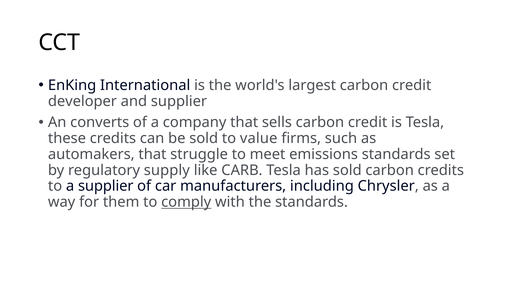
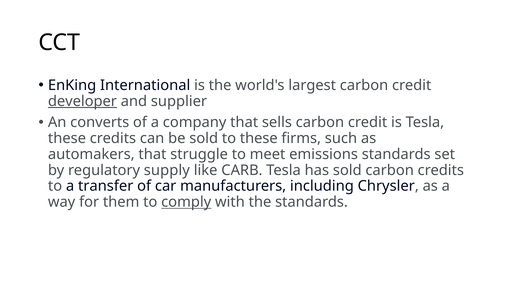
developer underline: none -> present
to value: value -> these
a supplier: supplier -> transfer
